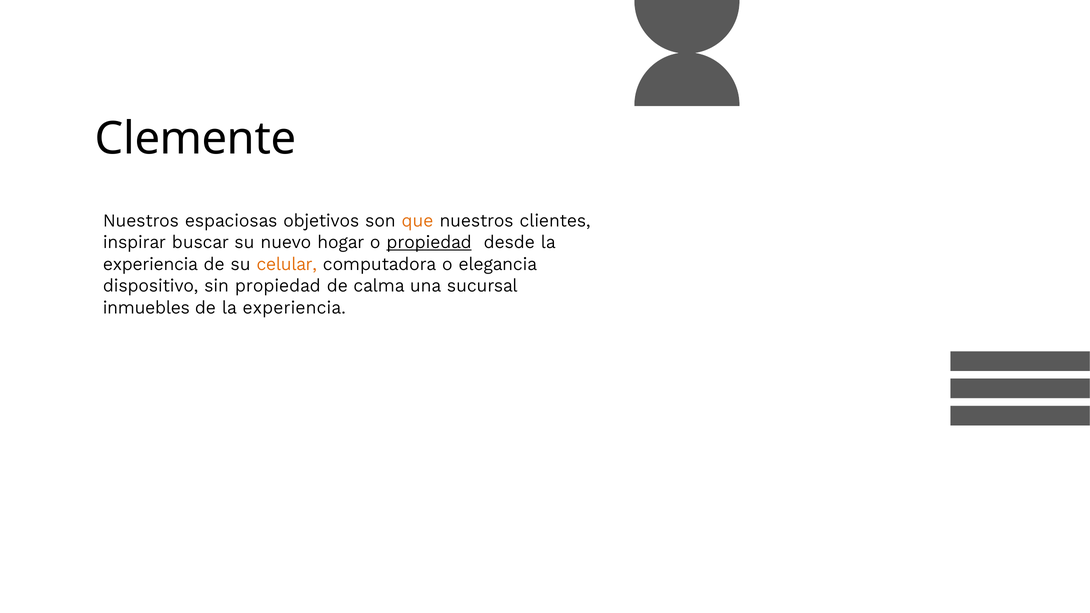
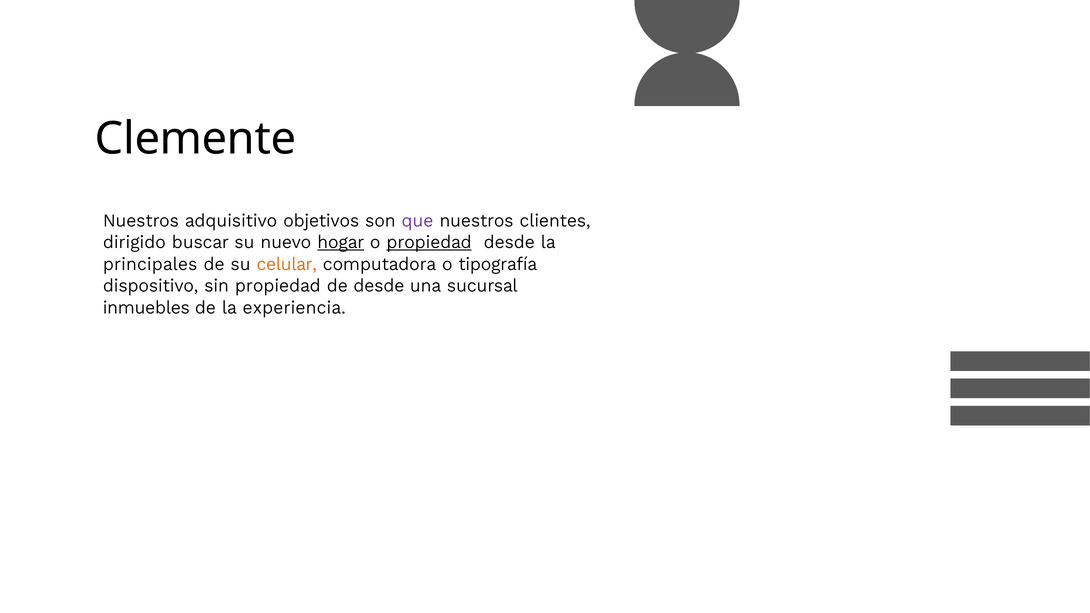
espaciosas: espaciosas -> adquisitivo
que colour: orange -> purple
inspirar: inspirar -> dirigido
hogar underline: none -> present
experiencia at (150, 264): experiencia -> principales
elegancia: elegancia -> tipografía
de calma: calma -> desde
